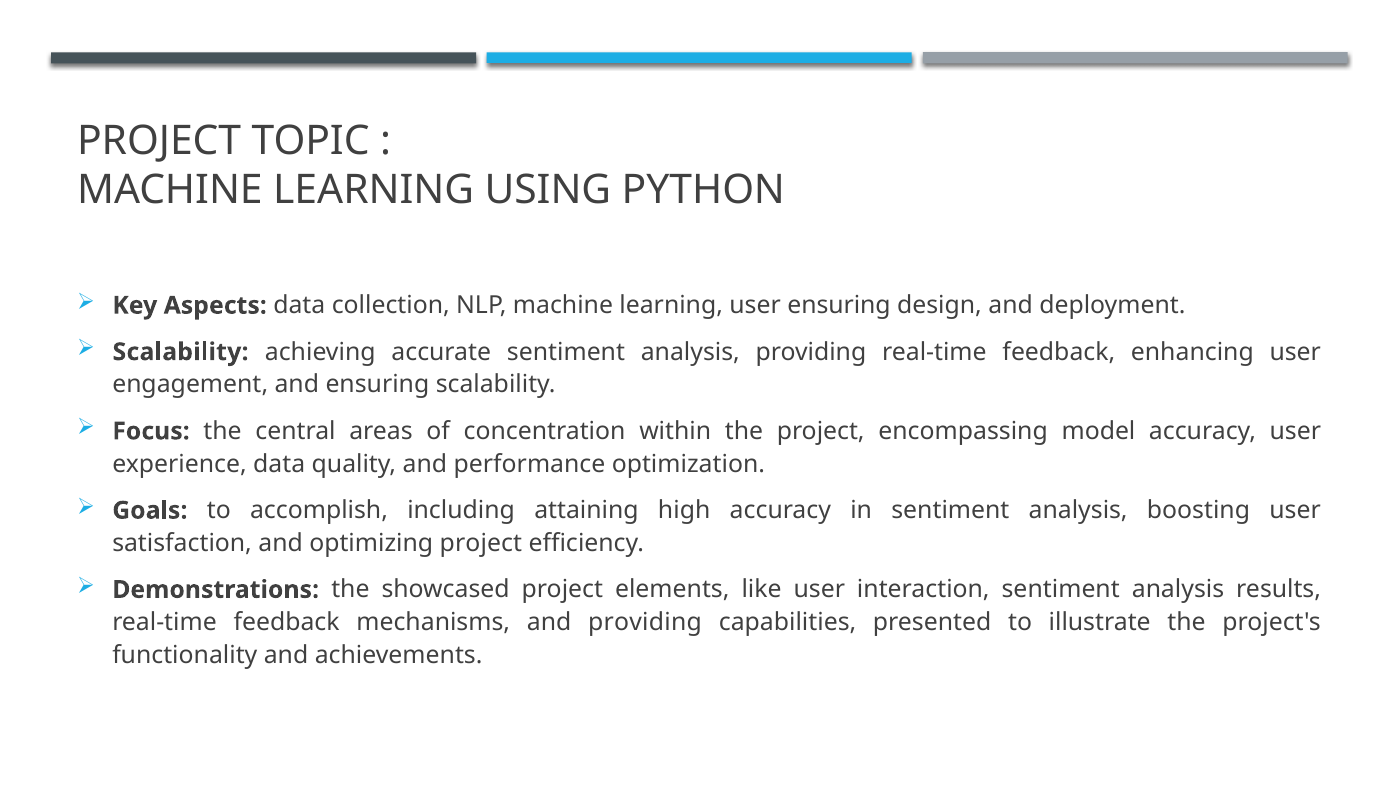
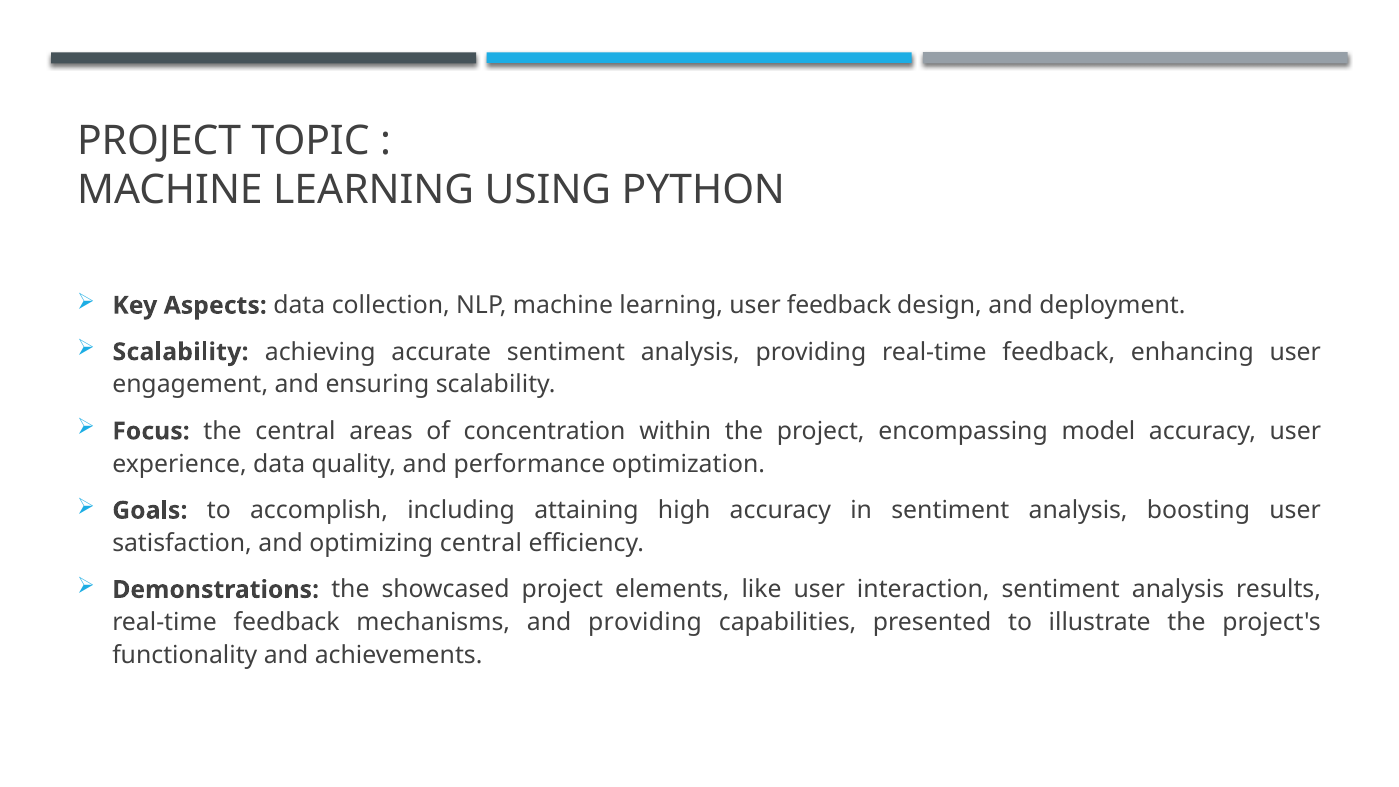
user ensuring: ensuring -> feedback
optimizing project: project -> central
